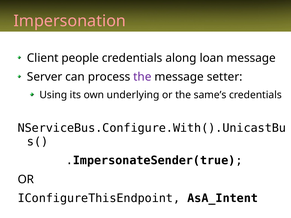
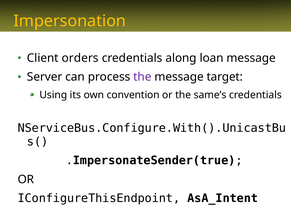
Impersonation colour: pink -> yellow
people: people -> orders
setter: setter -> target
underlying: underlying -> convention
